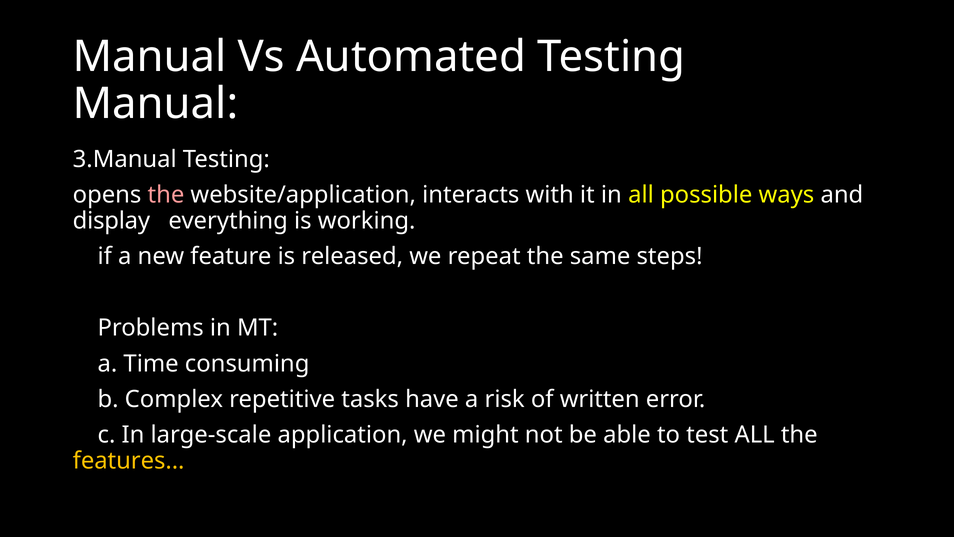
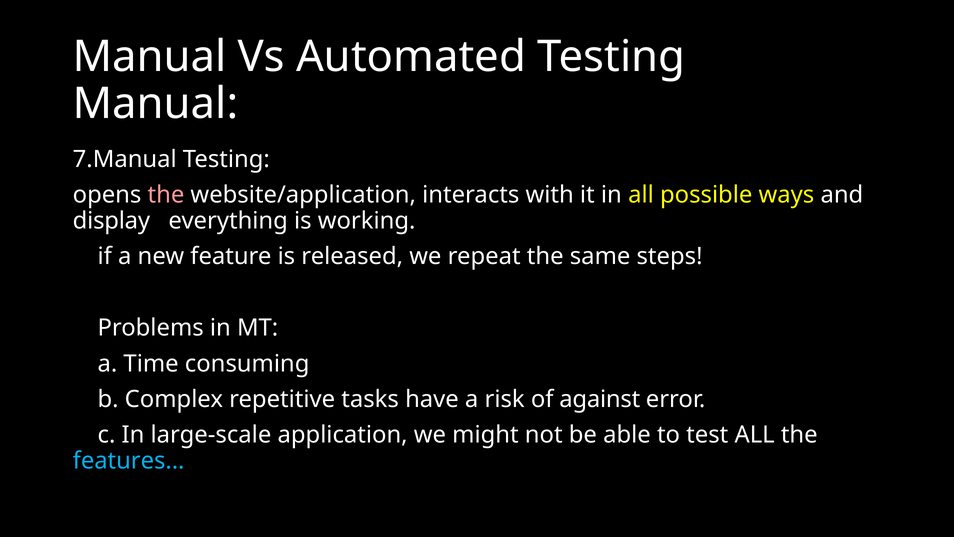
3.Manual: 3.Manual -> 7.Manual
written: written -> against
features colour: yellow -> light blue
